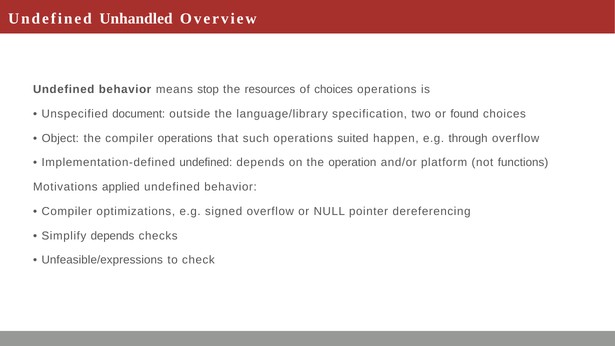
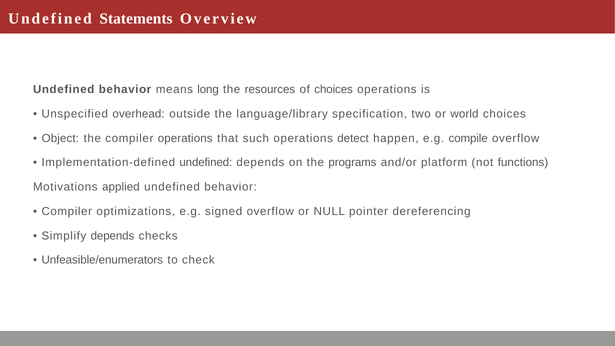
Unhandled: Unhandled -> Statements
stop: stop -> long
document: document -> overhead
found: found -> world
suited: suited -> detect
through: through -> compile
operation: operation -> programs
Unfeasible/expressions: Unfeasible/expressions -> Unfeasible/enumerators
